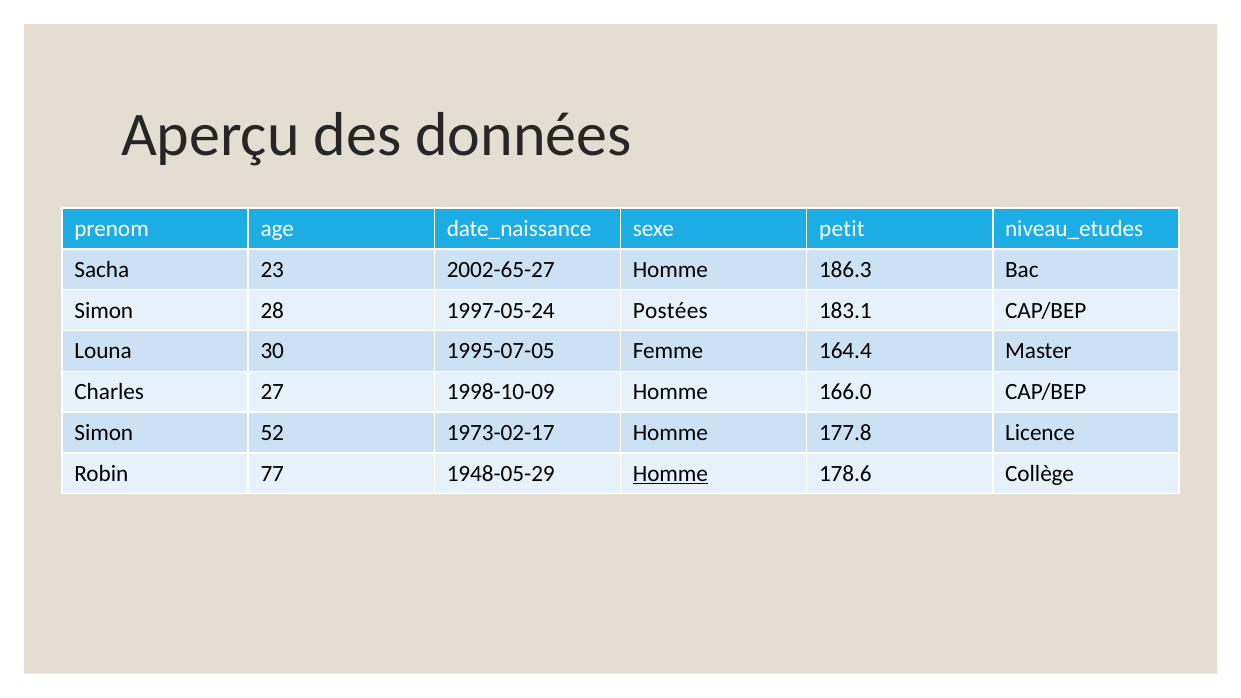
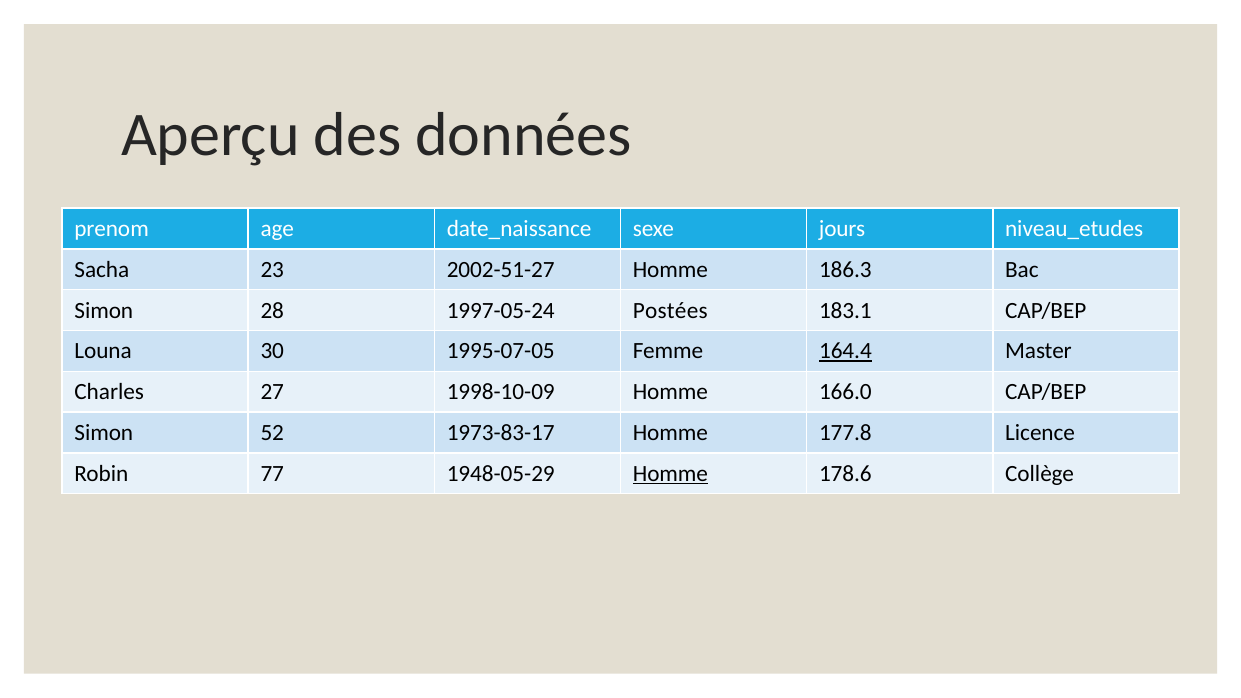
petit: petit -> jours
2002-65-27: 2002-65-27 -> 2002-51-27
164.4 underline: none -> present
1973-02-17: 1973-02-17 -> 1973-83-17
